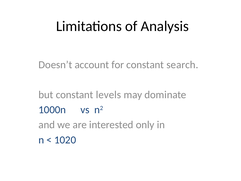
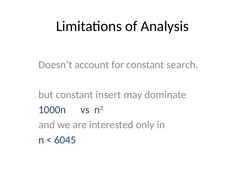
levels: levels -> insert
1020: 1020 -> 6045
